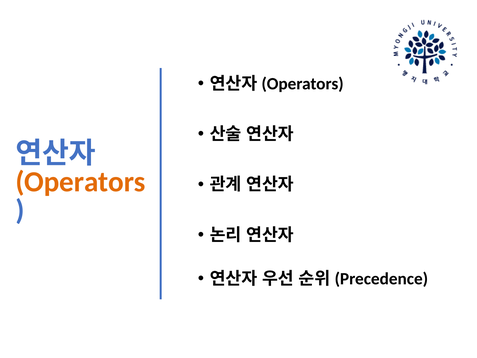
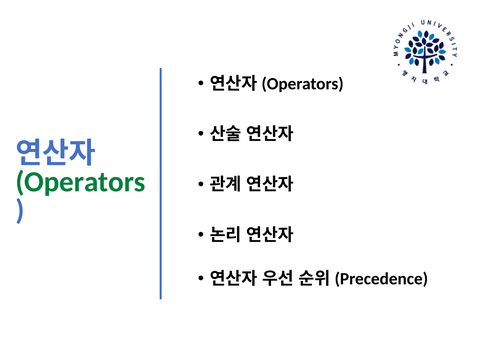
Operators colour: orange -> green
